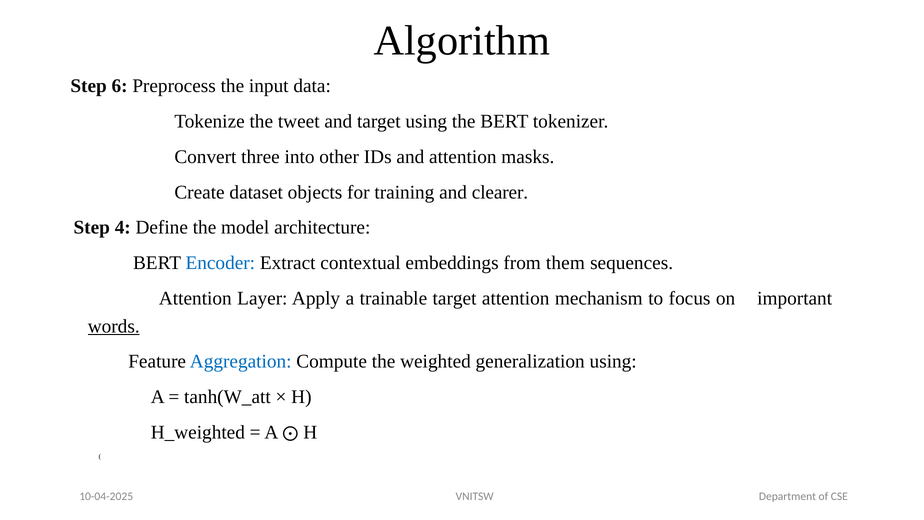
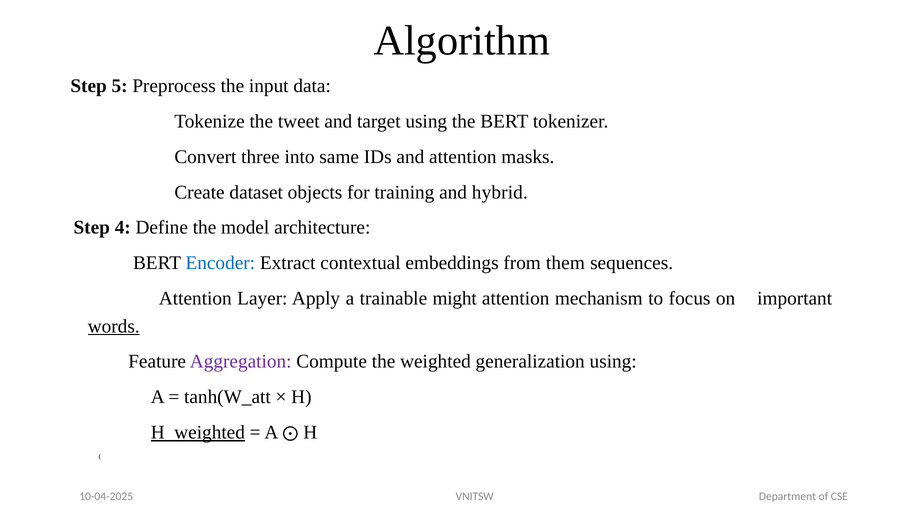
6: 6 -> 5
other: other -> same
clearer: clearer -> hybrid
trainable target: target -> might
Aggregation colour: blue -> purple
H_weighted underline: none -> present
